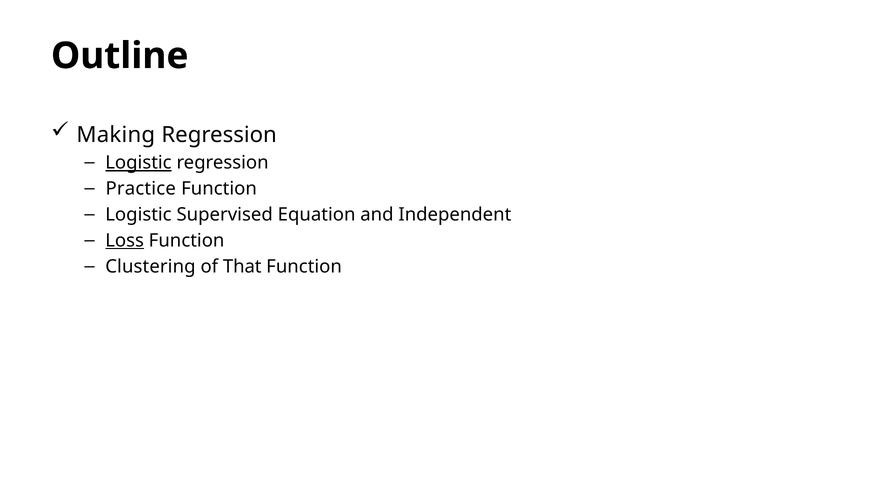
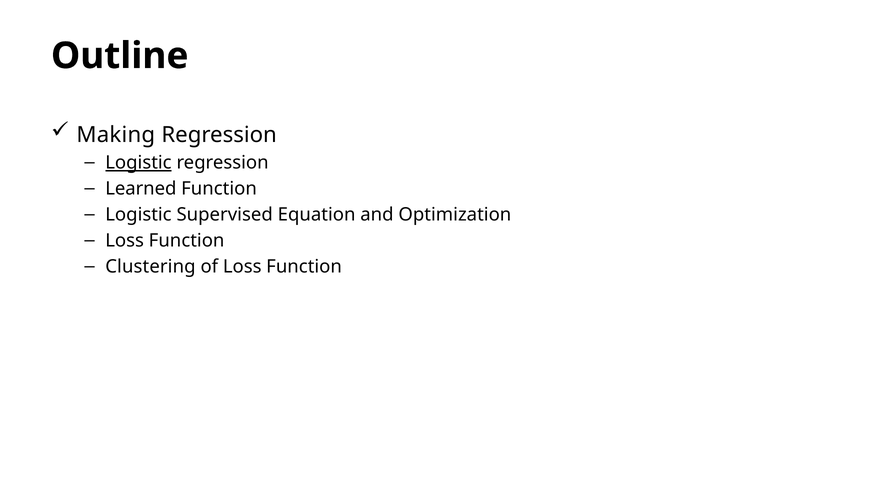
Practice: Practice -> Learned
Independent: Independent -> Optimization
Loss at (125, 241) underline: present -> none
of That: That -> Loss
